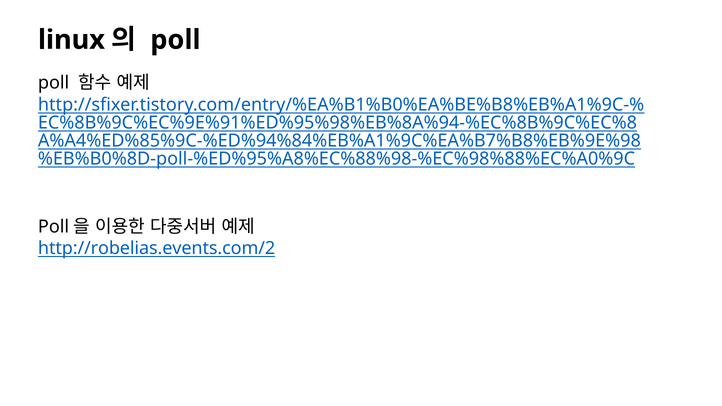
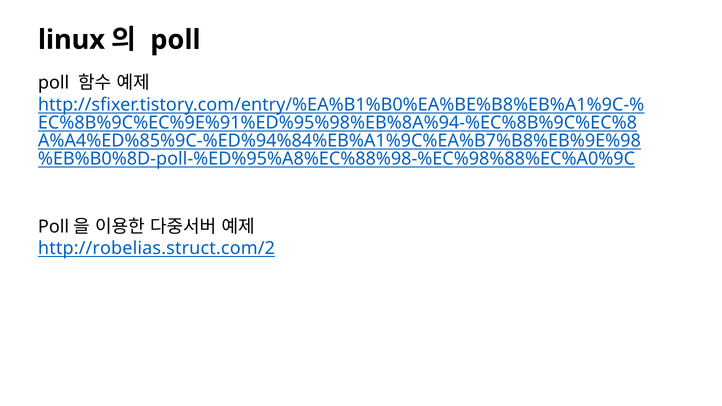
http://robelias.events.com/2: http://robelias.events.com/2 -> http://robelias.struct.com/2
